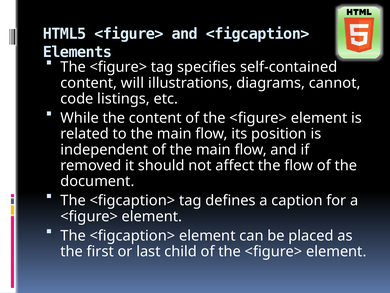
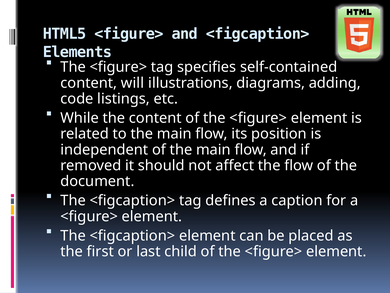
cannot: cannot -> adding
